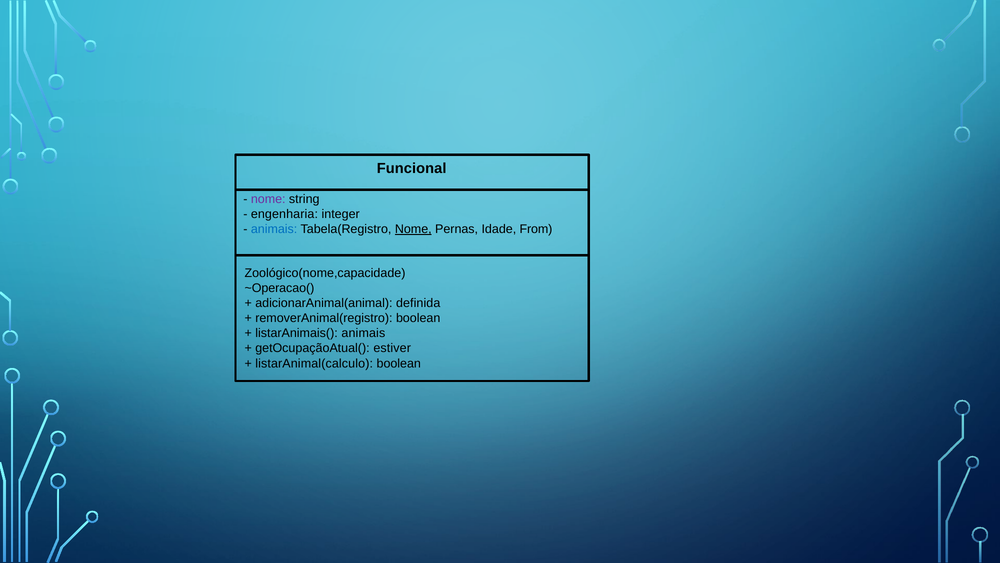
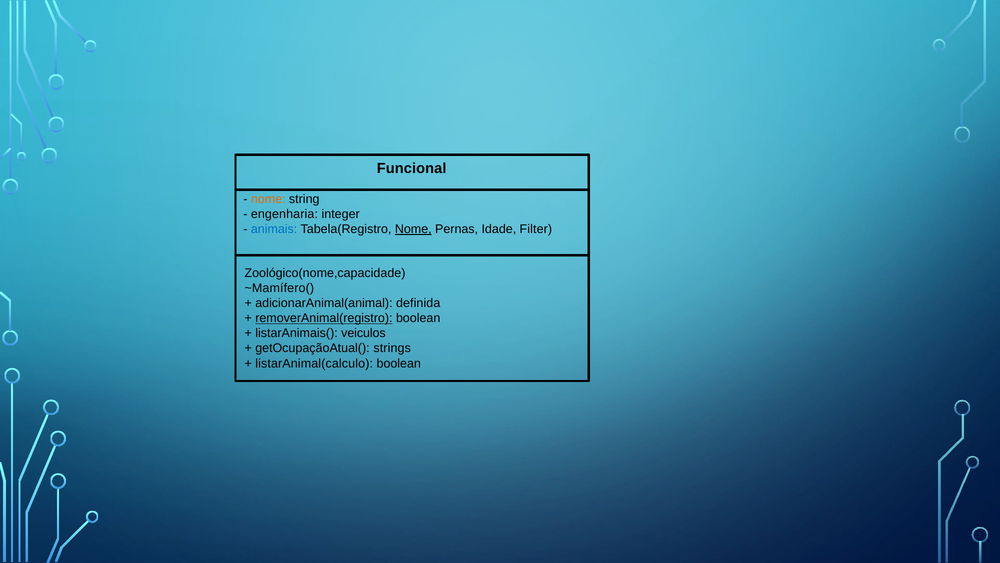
nome at (268, 199) colour: purple -> orange
From: From -> Filter
~Operacao(: ~Operacao( -> ~Mamífero(
removerAnimal(registro underline: none -> present
listarAnimais( animais: animais -> veiculos
estiver: estiver -> strings
